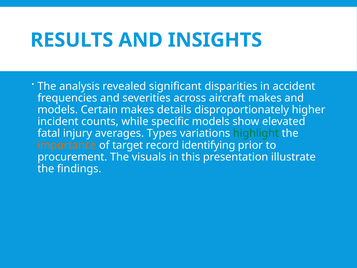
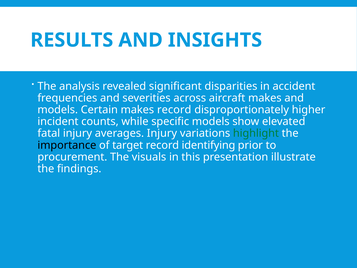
makes details: details -> record
averages Types: Types -> Injury
importance colour: orange -> black
